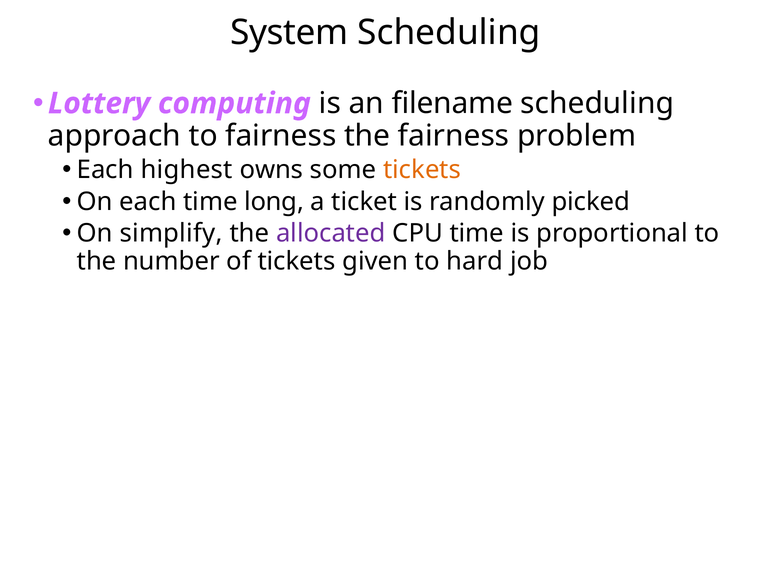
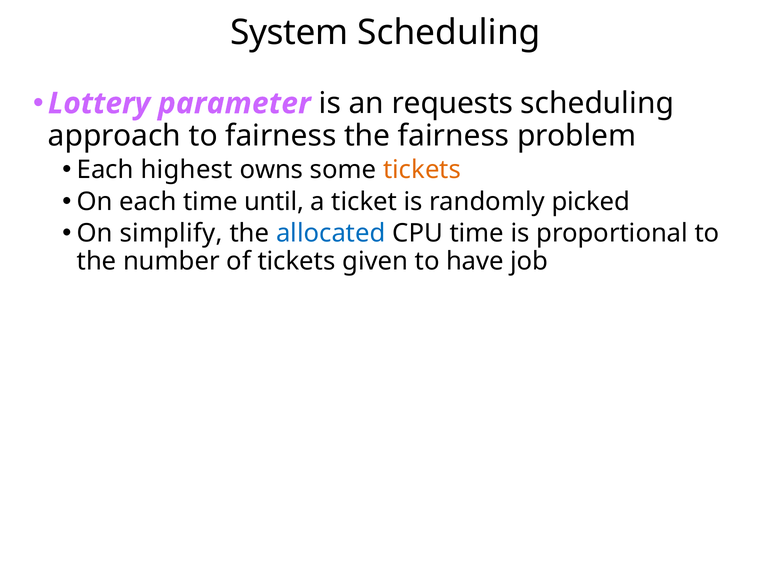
computing: computing -> parameter
filename: filename -> requests
long: long -> until
allocated colour: purple -> blue
hard: hard -> have
